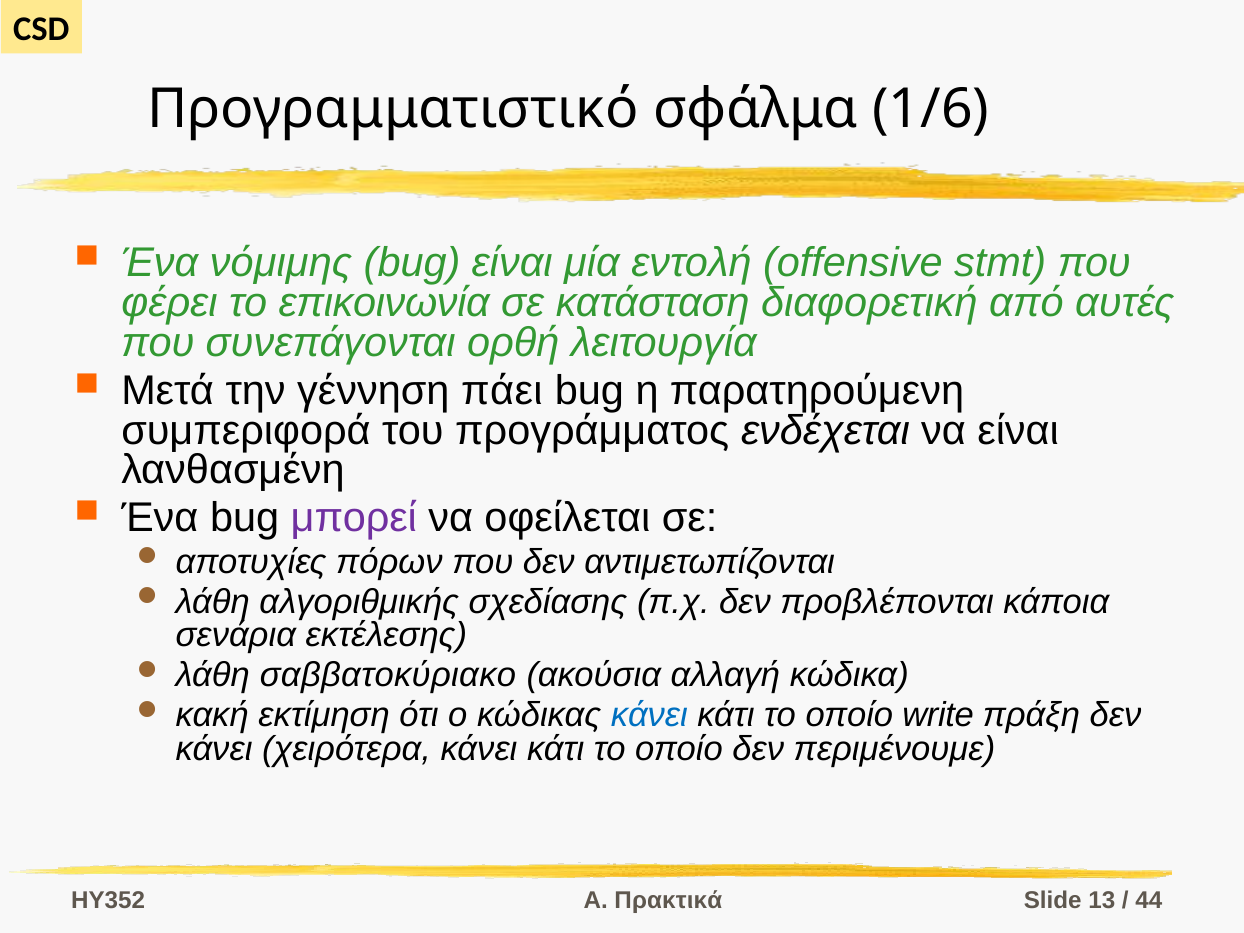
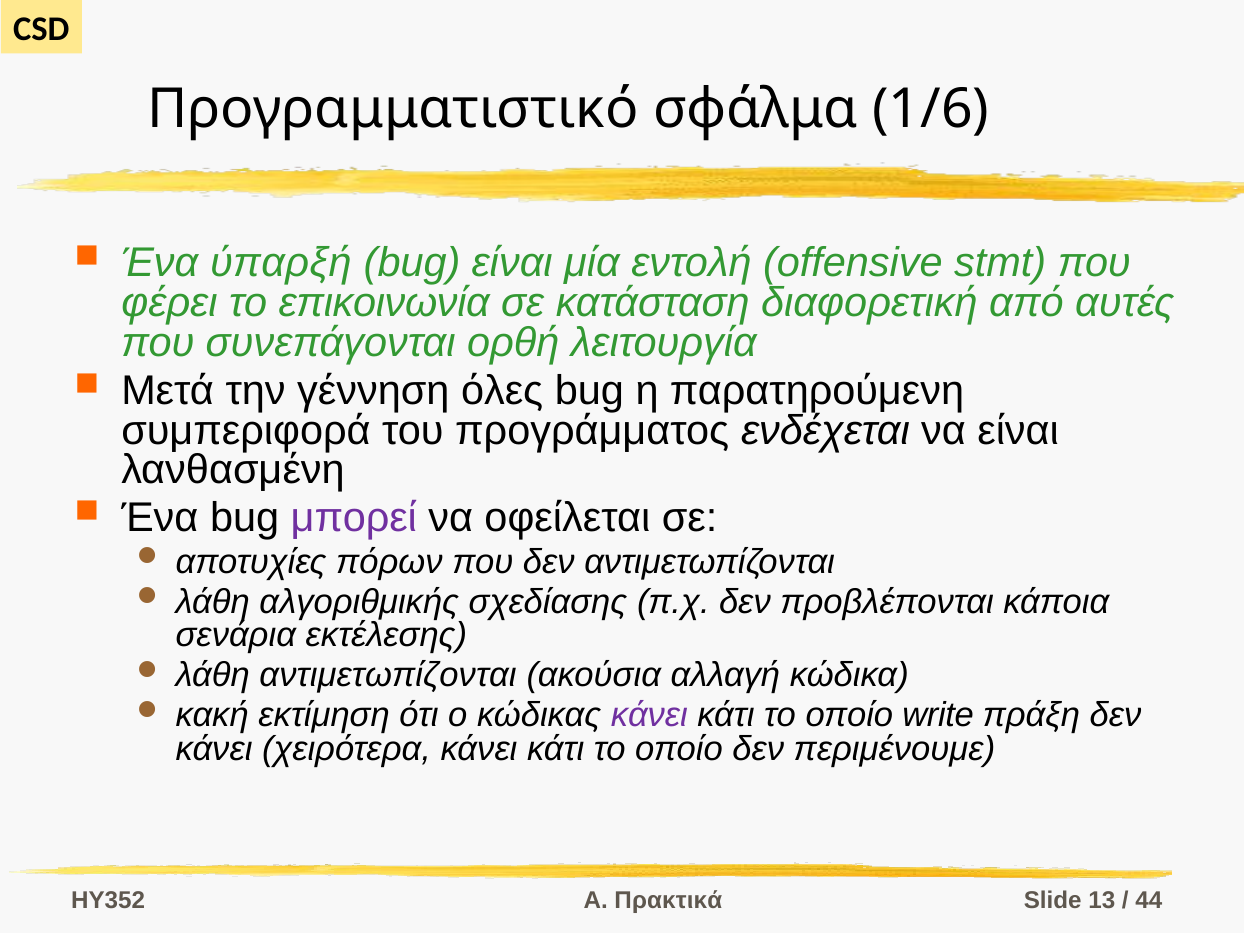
νόμιμης: νόμιμης -> ύπαρξή
πάει: πάει -> όλες
λάθη σαββατοκύριακο: σαββατοκύριακο -> αντιμετωπίζονται
κάνει at (649, 715) colour: blue -> purple
